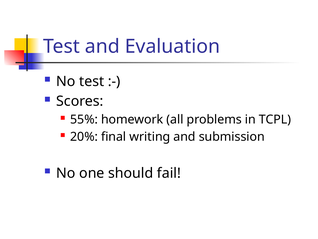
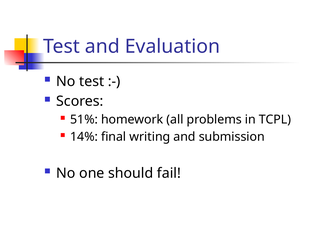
55%: 55% -> 51%
20%: 20% -> 14%
